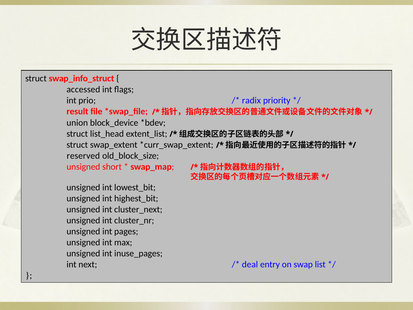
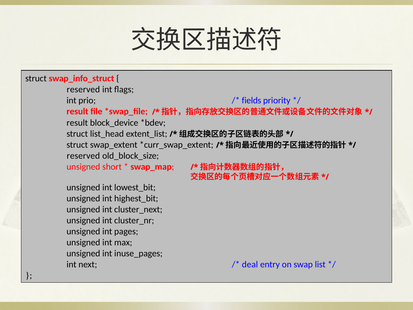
accessed at (83, 90): accessed -> reserved
radix: radix -> fields
union at (77, 123): union -> result
